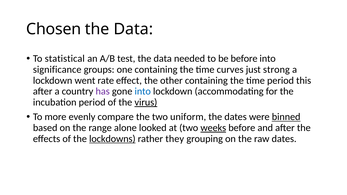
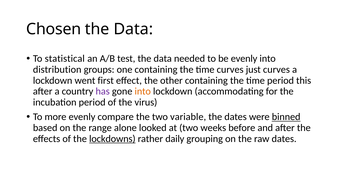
be before: before -> evenly
significance: significance -> distribution
just strong: strong -> curves
rate: rate -> first
into at (143, 91) colour: blue -> orange
virus underline: present -> none
uniform: uniform -> variable
weeks underline: present -> none
they: they -> daily
